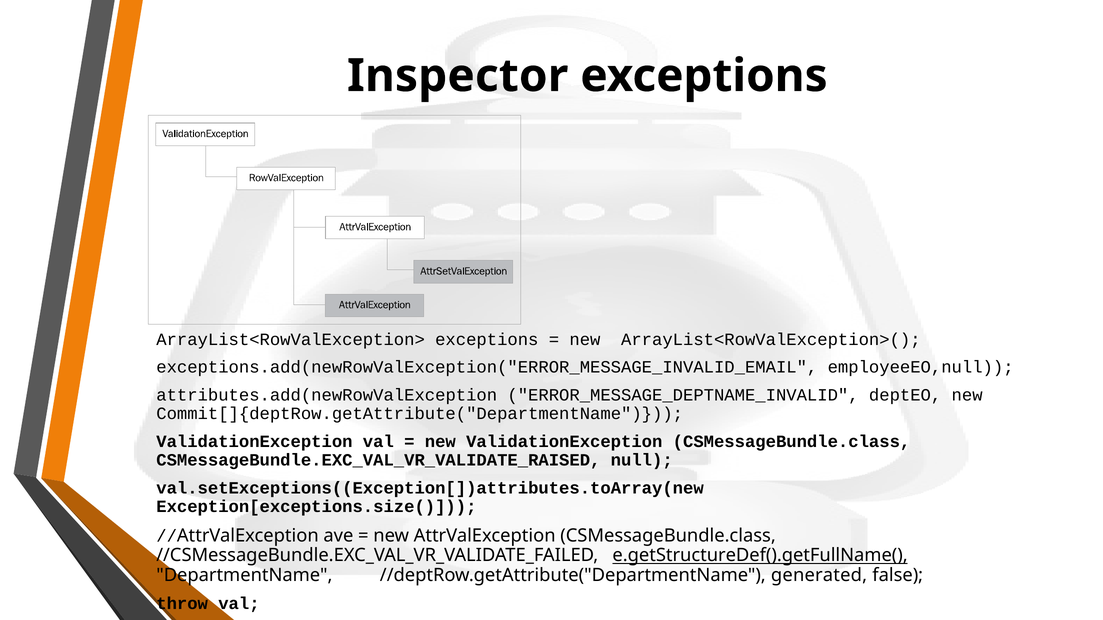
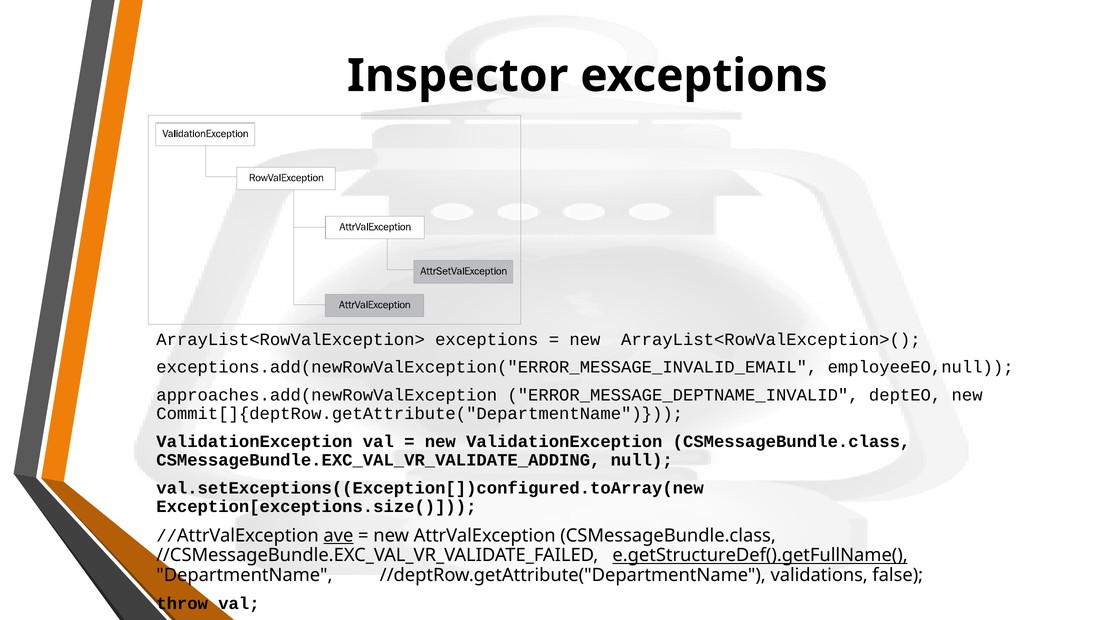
attributes.add(newRowValException: attributes.add(newRowValException -> approaches.add(newRowValException
CSMessageBundle.EXC_VAL_VR_VALIDATE_RAISED: CSMessageBundle.EXC_VAL_VR_VALIDATE_RAISED -> CSMessageBundle.EXC_VAL_VR_VALIDATE_ADDING
val.setExceptions((Exception[])attributes.toArray(new: val.setExceptions((Exception[])attributes.toArray(new -> val.setExceptions((Exception[])configured.toArray(new
ave underline: none -> present
generated: generated -> validations
